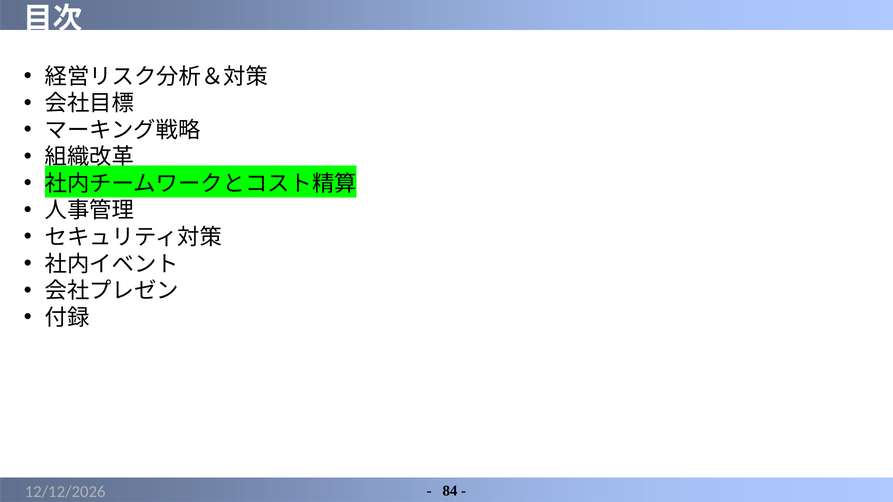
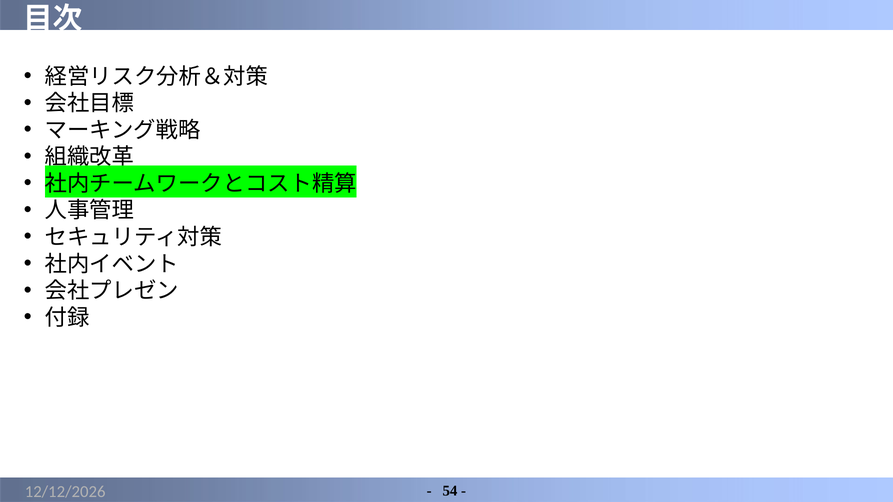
84: 84 -> 54
